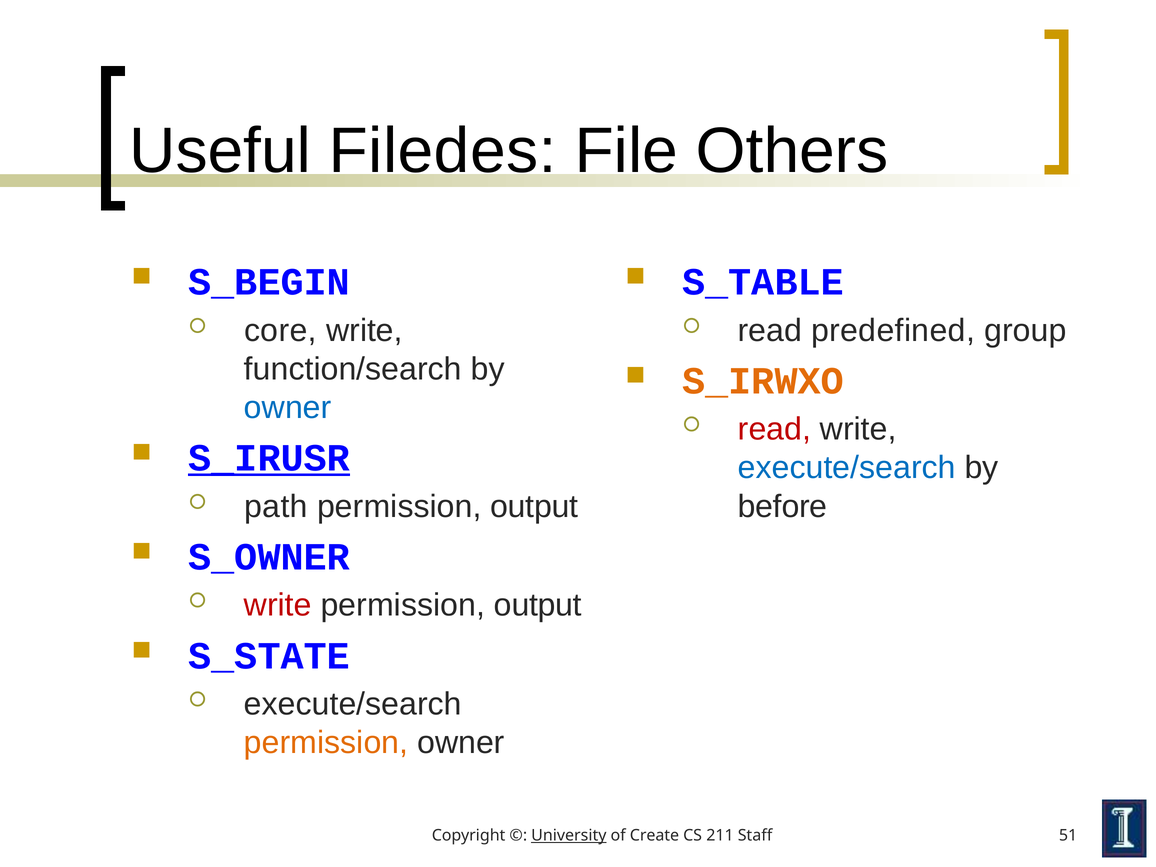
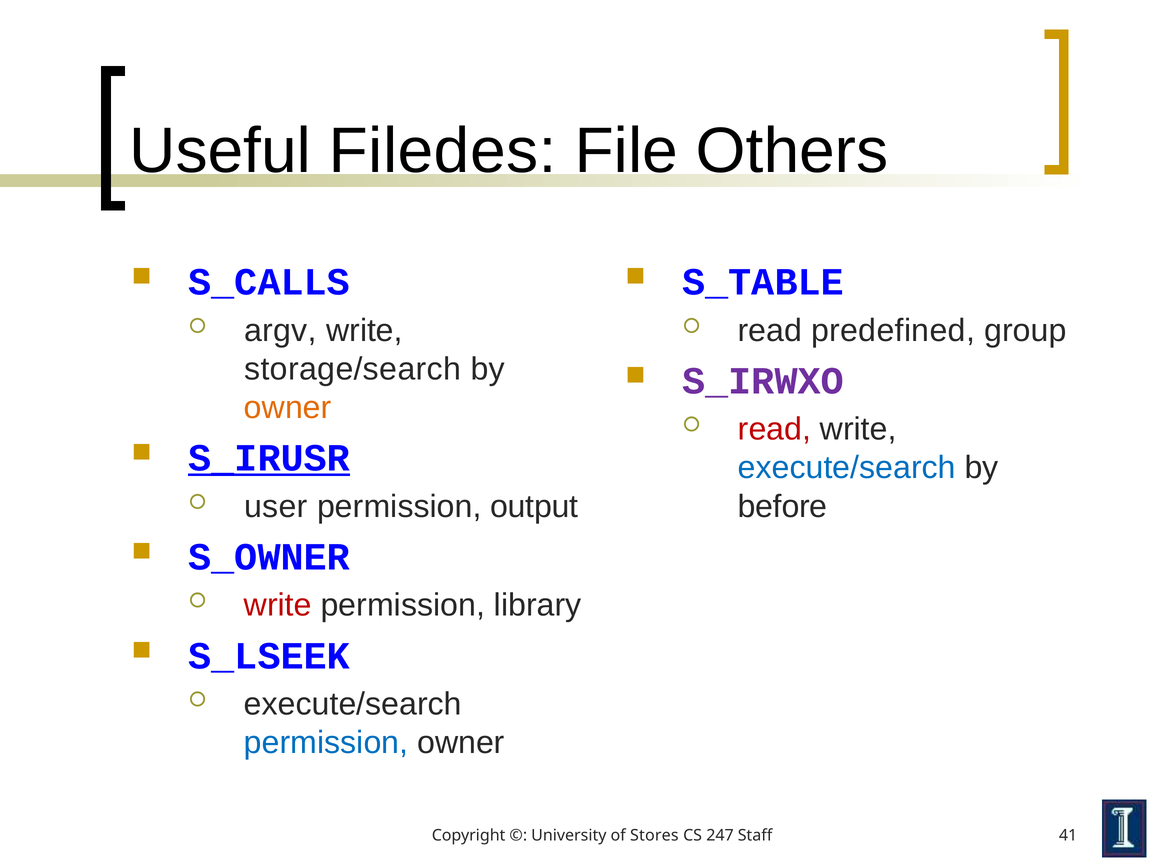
S_BEGIN: S_BEGIN -> S_CALLS
core: core -> argv
function/search: function/search -> storage/search
S_IRWXO colour: orange -> purple
owner at (288, 408) colour: blue -> orange
path: path -> user
output at (538, 605): output -> library
S_STATE: S_STATE -> S_LSEEK
permission at (326, 743) colour: orange -> blue
University underline: present -> none
Create: Create -> Stores
211: 211 -> 247
51: 51 -> 41
